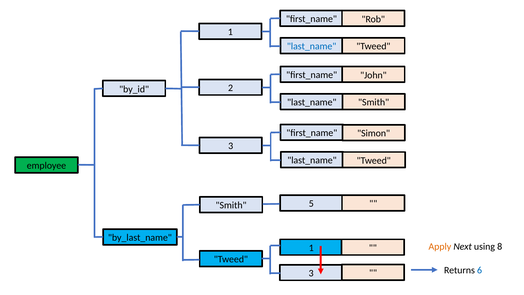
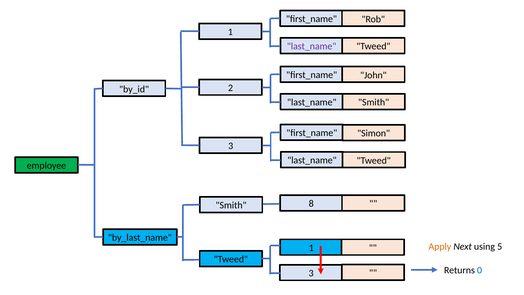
last_name at (312, 46) colour: blue -> purple
5: 5 -> 8
8: 8 -> 5
6: 6 -> 0
